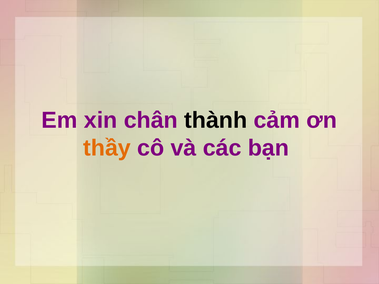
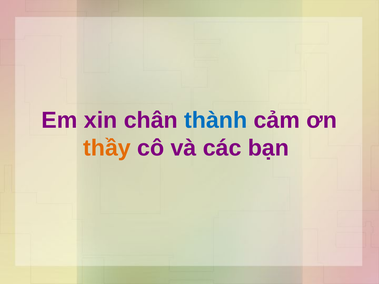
thành colour: black -> blue
